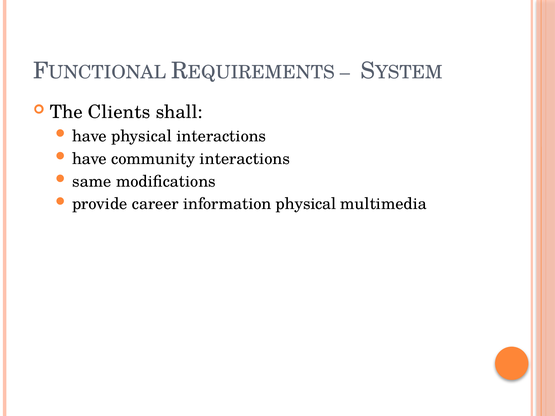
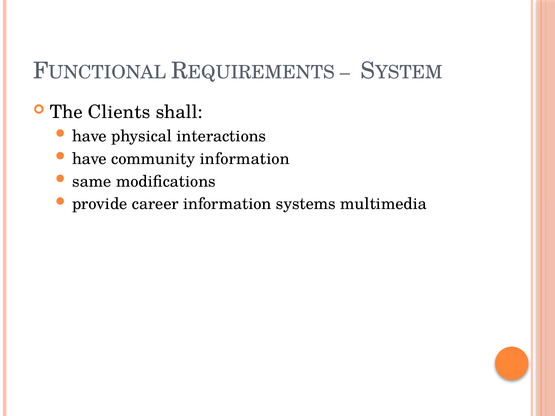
community interactions: interactions -> information
information physical: physical -> systems
